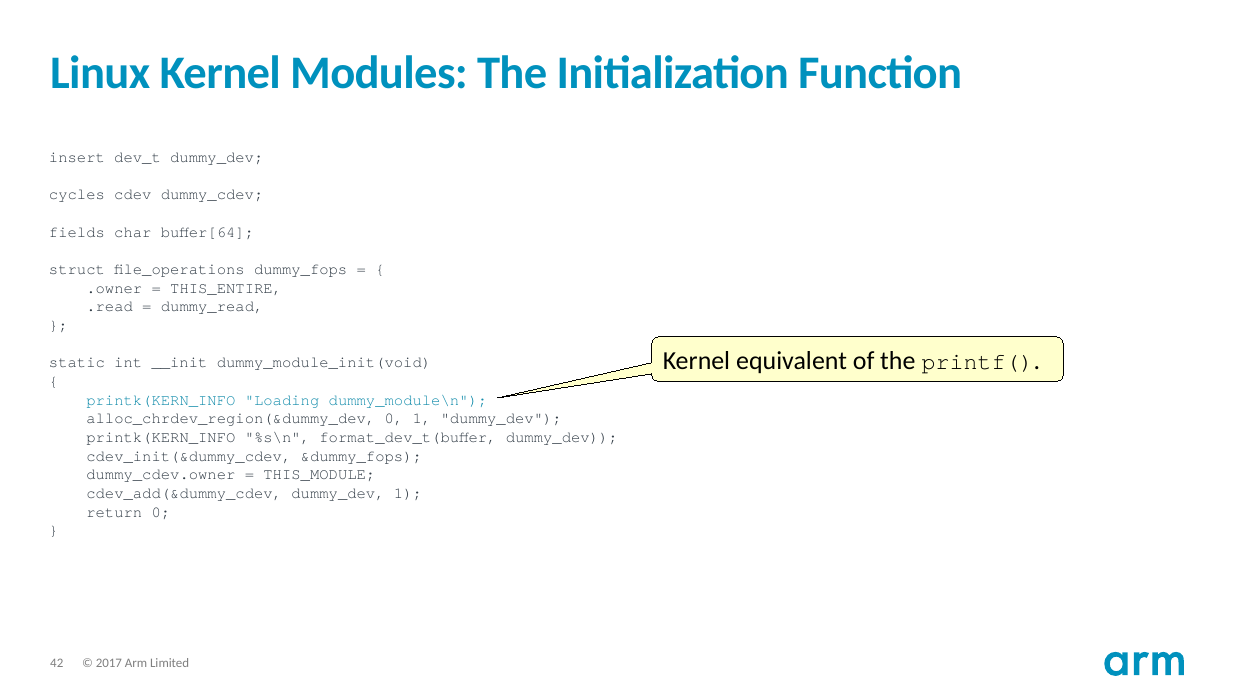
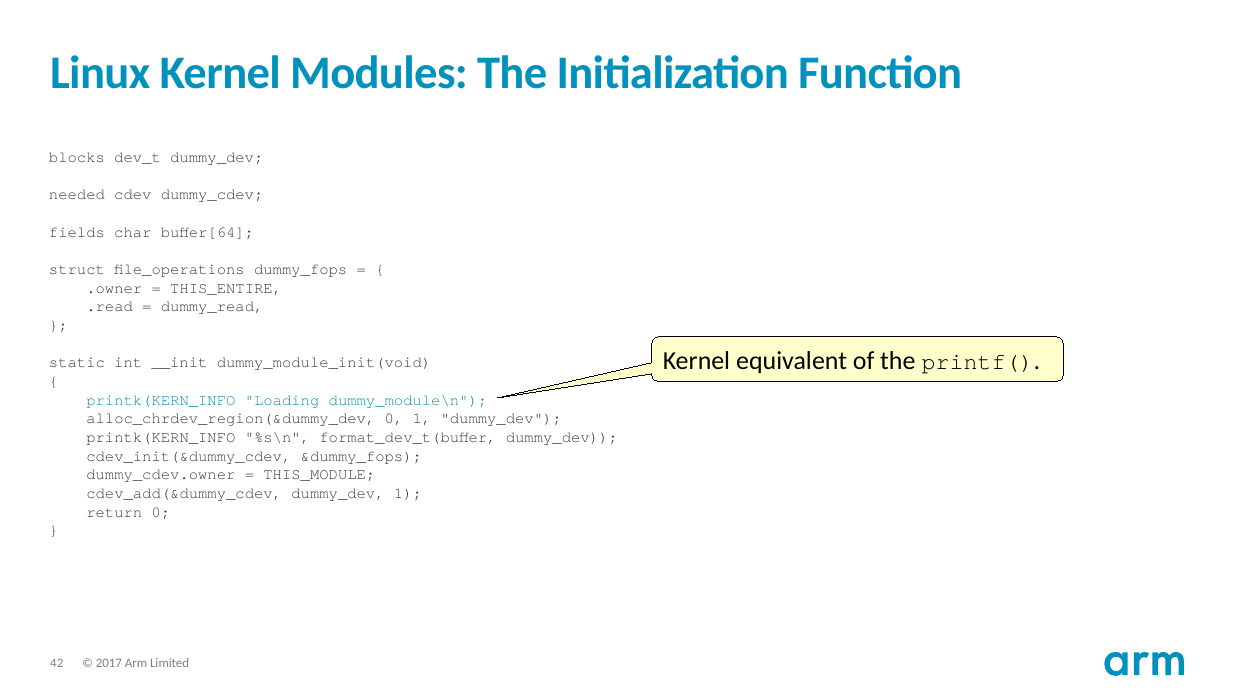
insert: insert -> blocks
cycles: cycles -> needed
